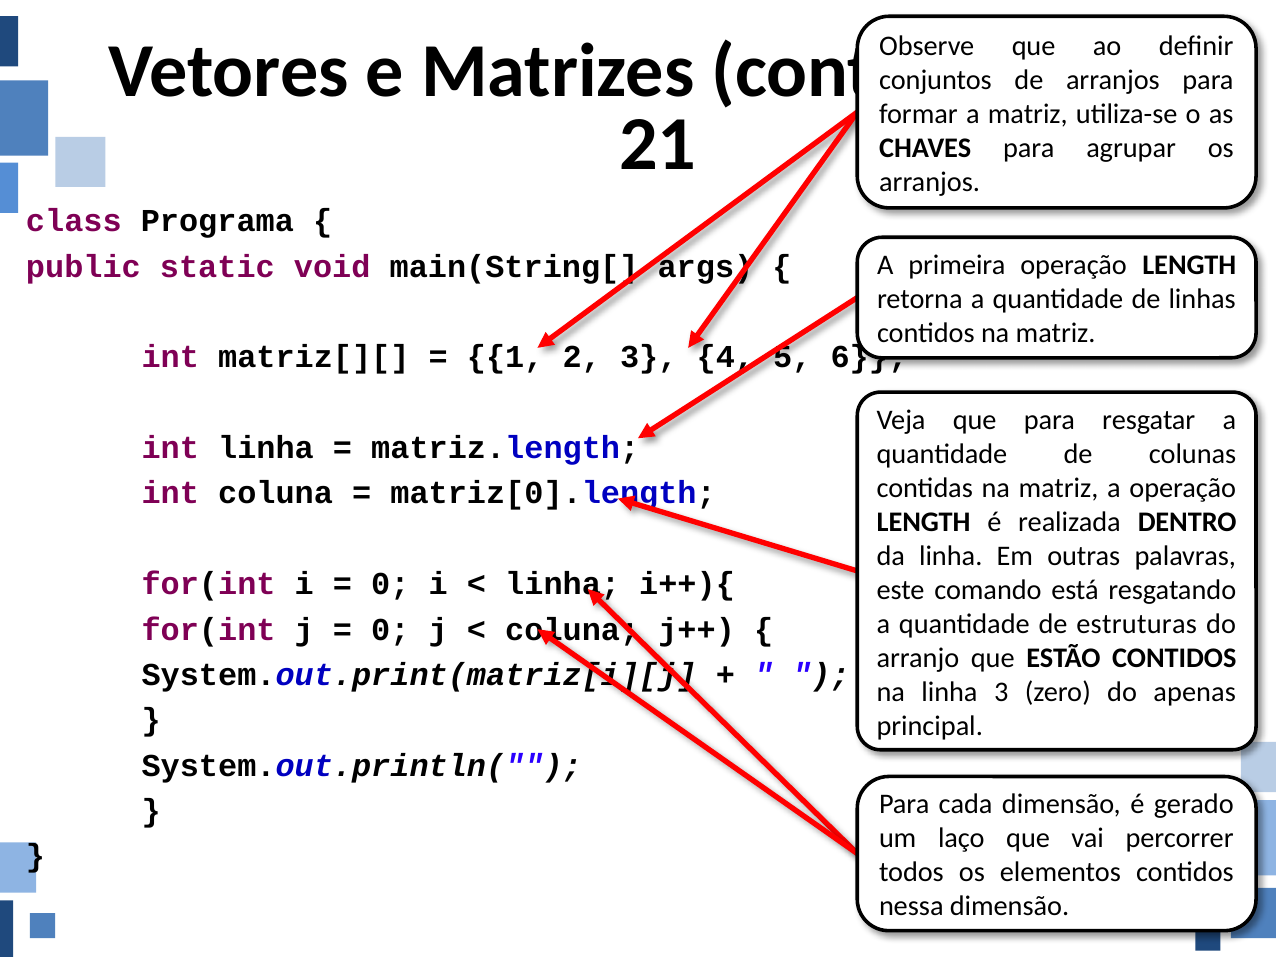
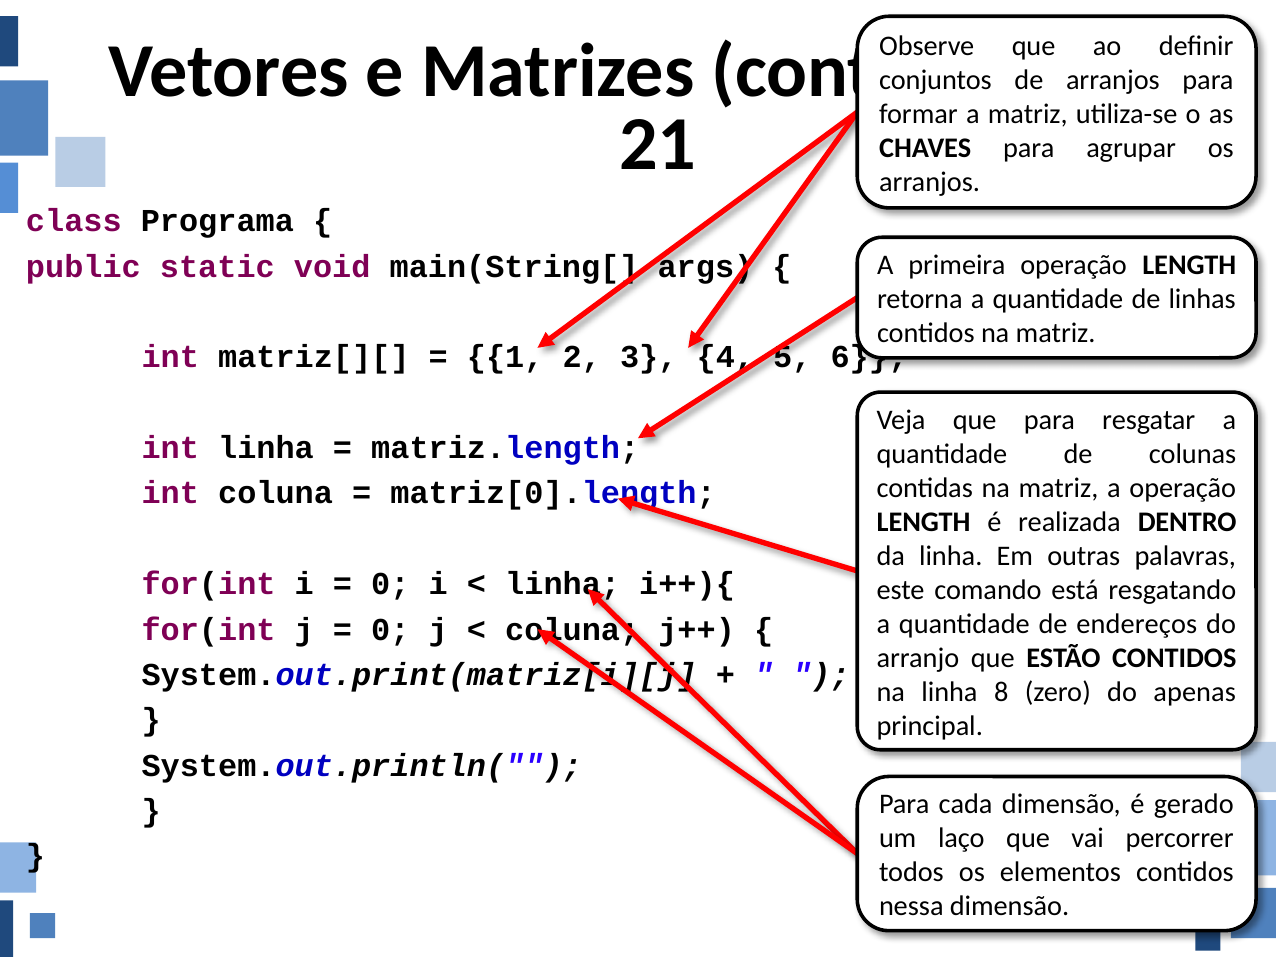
estruturas: estruturas -> endereços
linha 3: 3 -> 8
